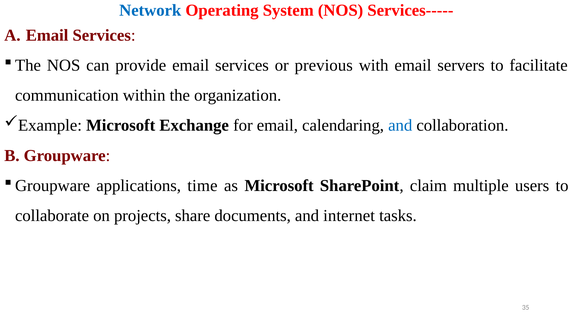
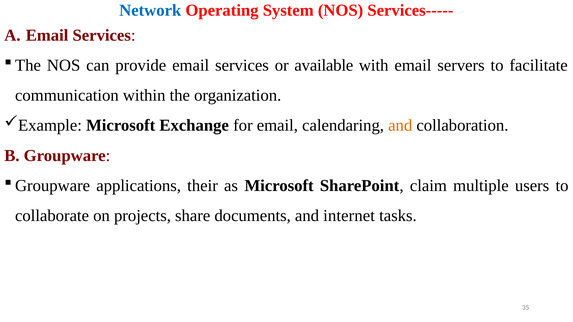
previous: previous -> available
and at (400, 126) colour: blue -> orange
time: time -> their
